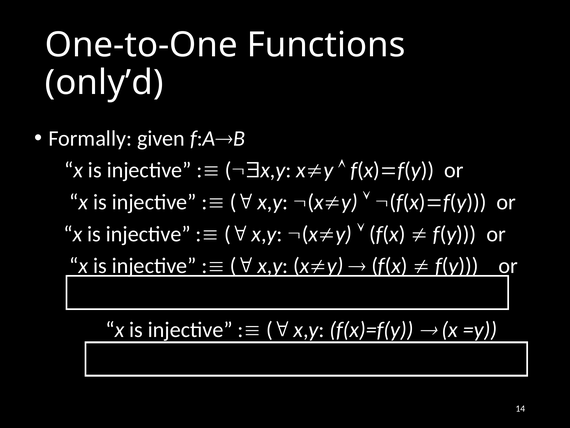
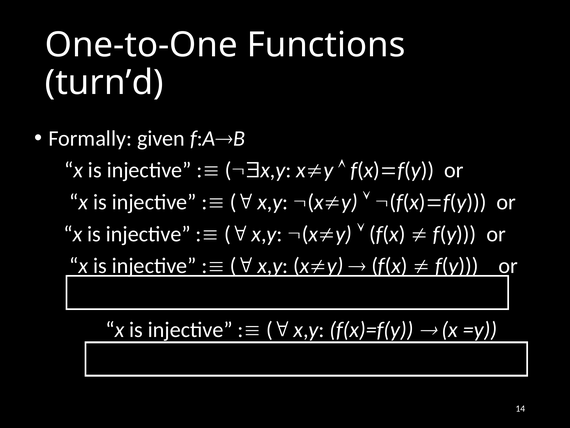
only’d: only’d -> turn’d
